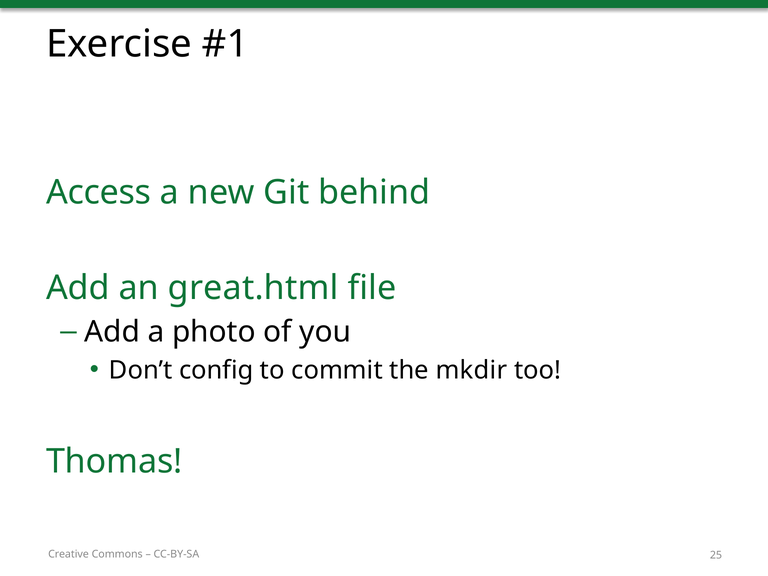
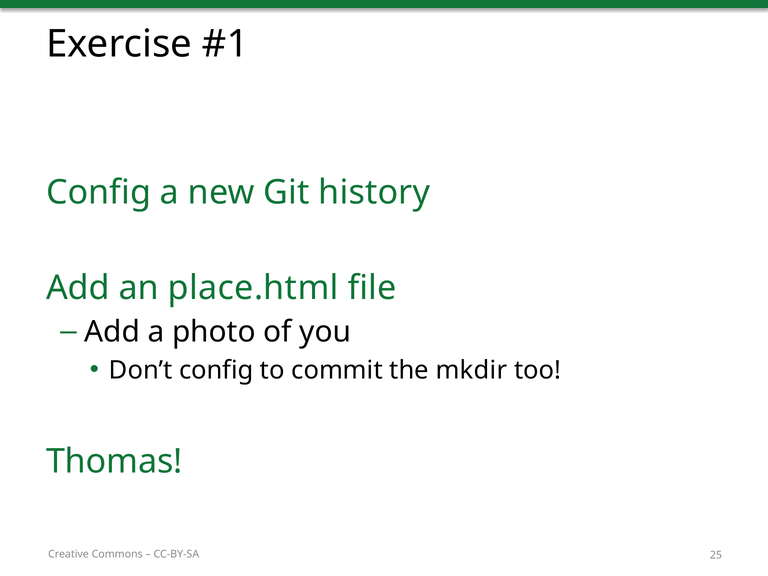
Access at (99, 192): Access -> Config
behind: behind -> history
great.html: great.html -> place.html
